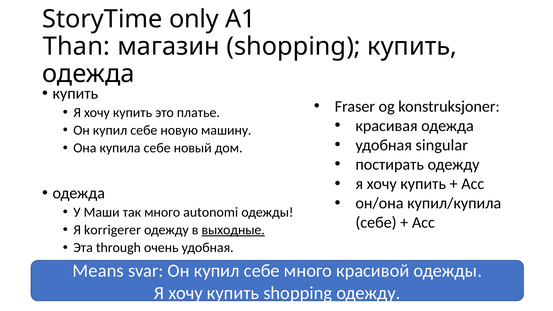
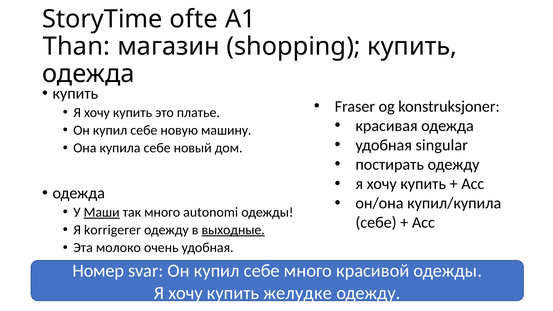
only: only -> ofte
Маши underline: none -> present
through: through -> молоко
Means: Means -> Номер
купить shopping: shopping -> желудке
